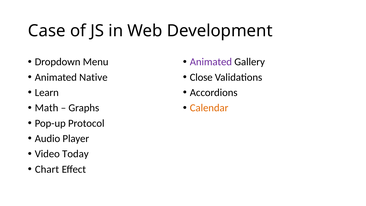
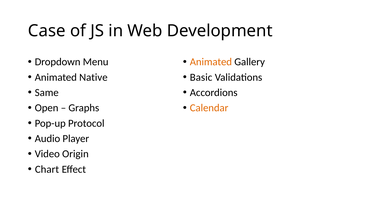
Animated at (211, 62) colour: purple -> orange
Close: Close -> Basic
Learn: Learn -> Same
Math: Math -> Open
Today: Today -> Origin
